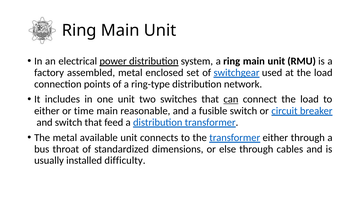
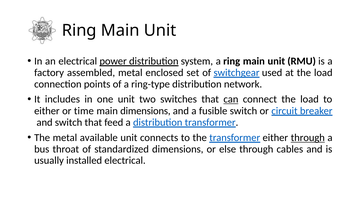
main reasonable: reasonable -> dimensions
through at (308, 137) underline: none -> present
installed difficulty: difficulty -> electrical
